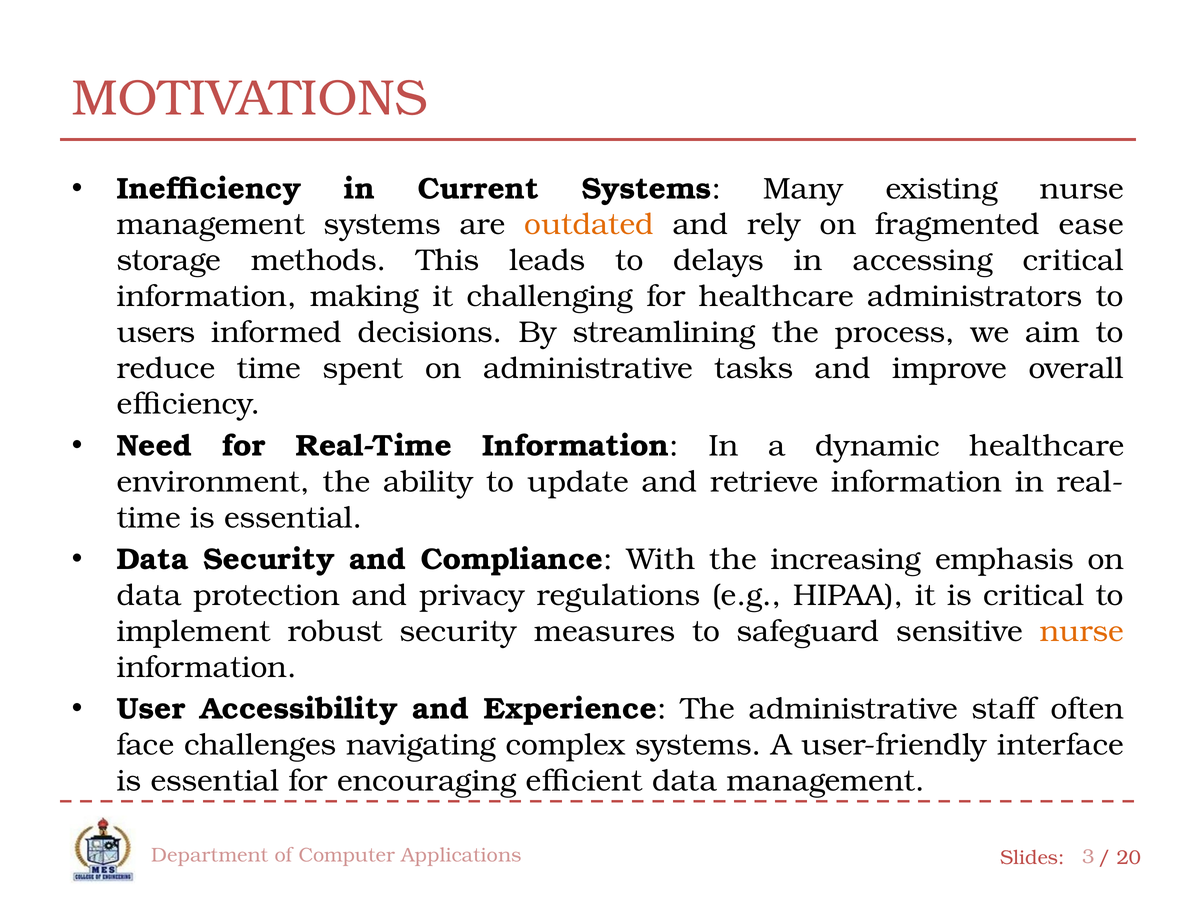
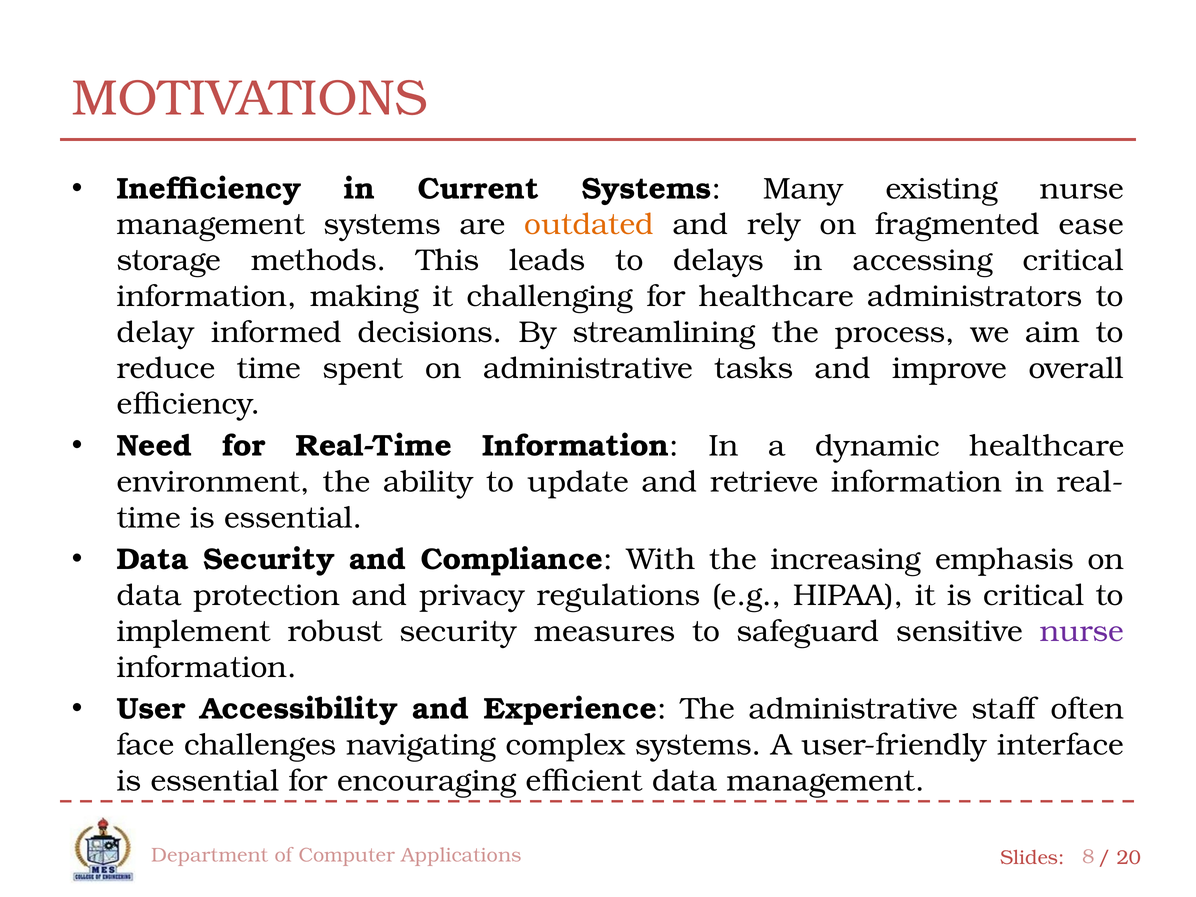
users: users -> delay
nurse at (1082, 631) colour: orange -> purple
3: 3 -> 8
